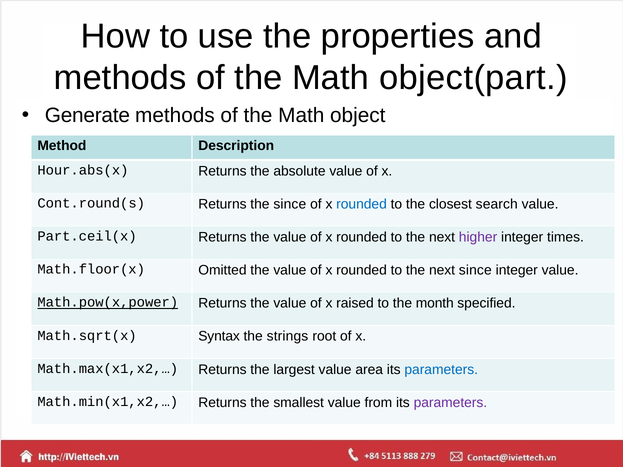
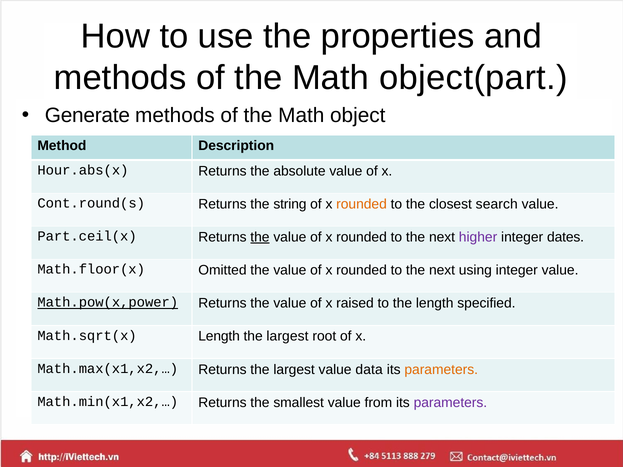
the since: since -> string
rounded at (362, 204) colour: blue -> orange
the at (260, 237) underline: none -> present
times: times -> dates
next since: since -> using
the month: month -> length
Math.sqrt(x Syntax: Syntax -> Length
strings at (287, 337): strings -> largest
area: area -> data
parameters at (441, 370) colour: blue -> orange
